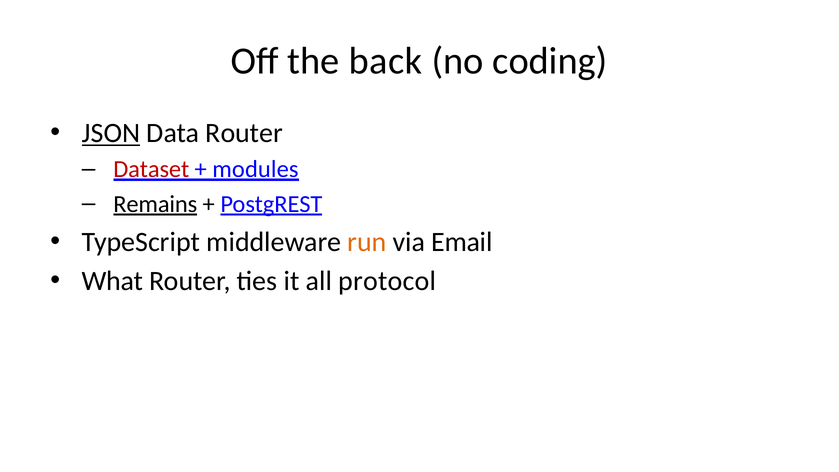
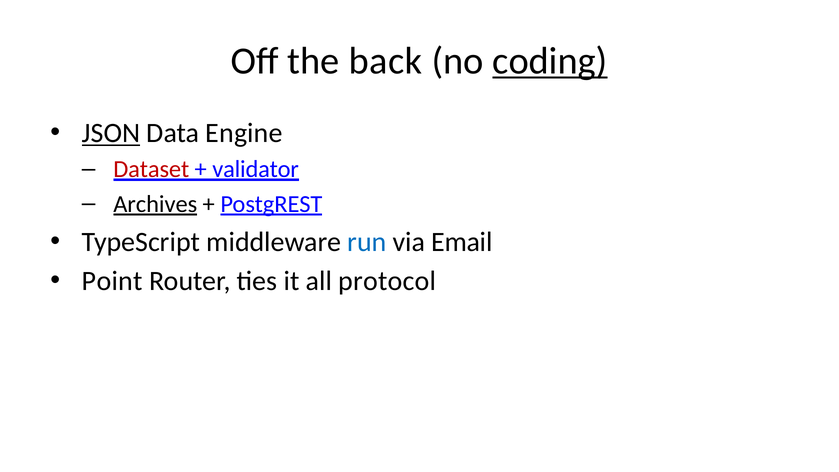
coding underline: none -> present
Data Router: Router -> Engine
modules: modules -> validator
Remains: Remains -> Archives
run colour: orange -> blue
What: What -> Point
